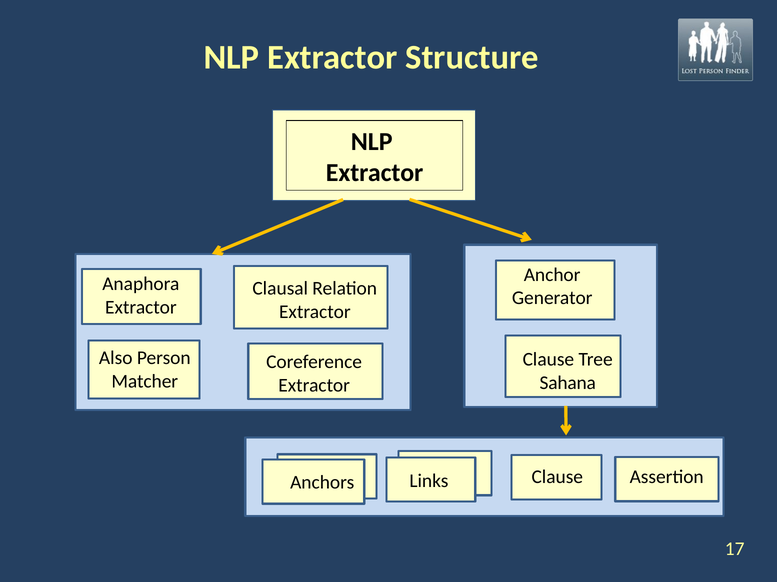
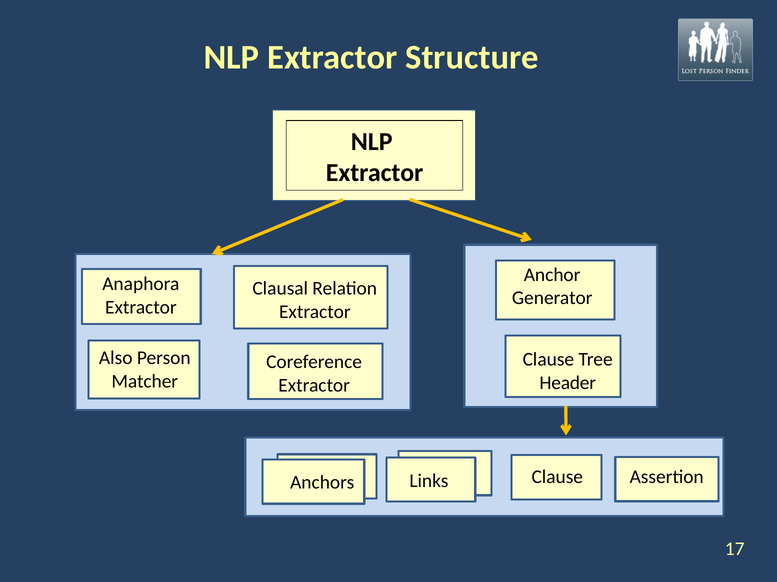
Sahana: Sahana -> Header
